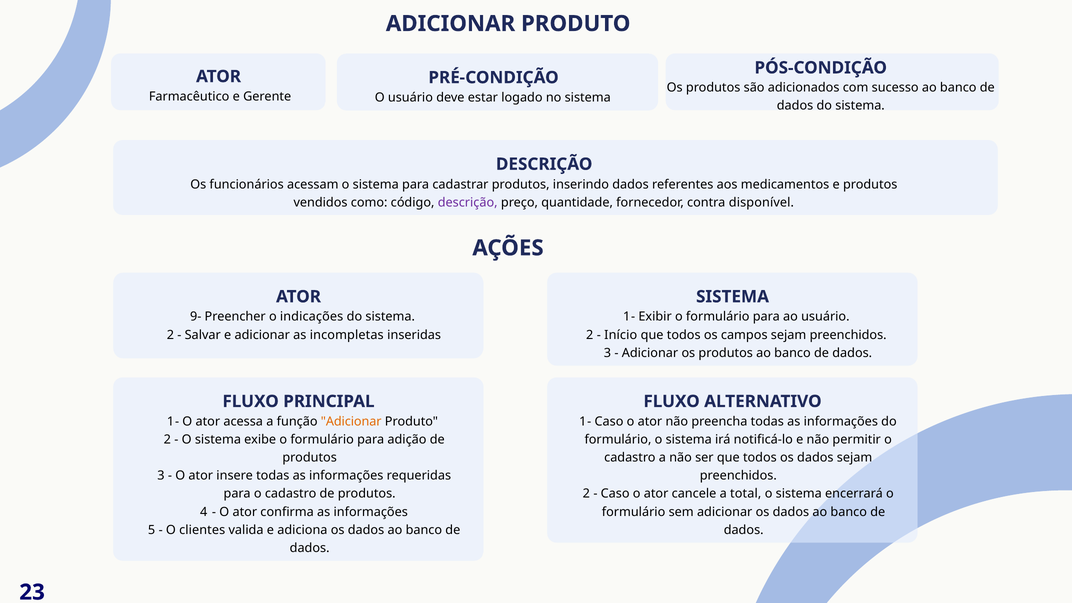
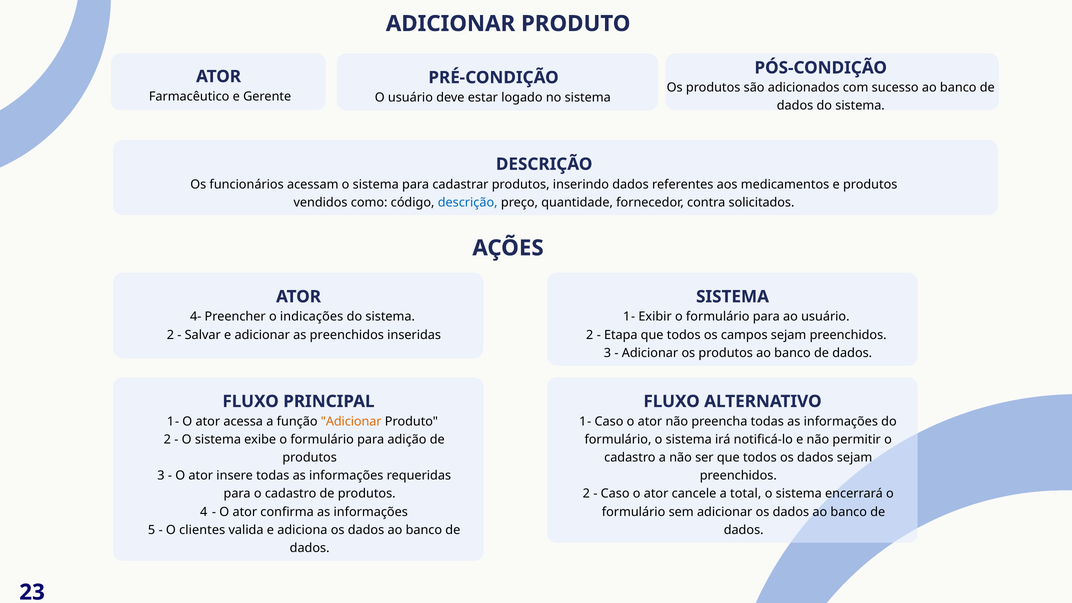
descrição at (468, 203) colour: purple -> blue
disponível: disponível -> solicitados
9-: 9- -> 4-
as incompletas: incompletas -> preenchidos
Início: Início -> Etapa
